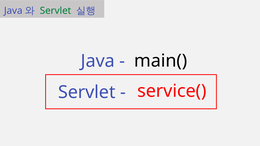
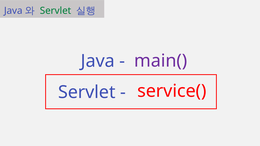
main( colour: black -> purple
